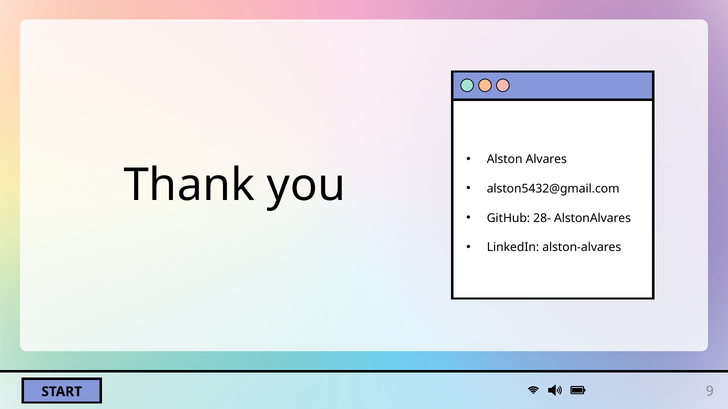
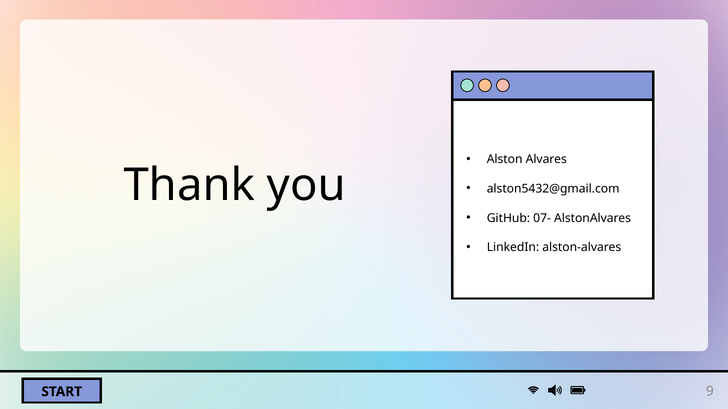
28-: 28- -> 07-
